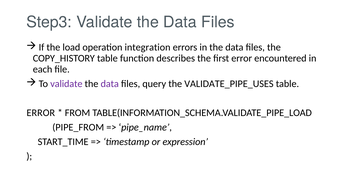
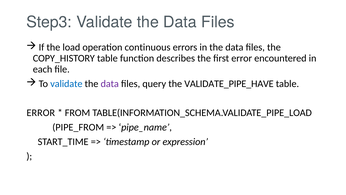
integration: integration -> continuous
validate at (66, 84) colour: purple -> blue
VALIDATE_PIPE_USES: VALIDATE_PIPE_USES -> VALIDATE_PIPE_HAVE
